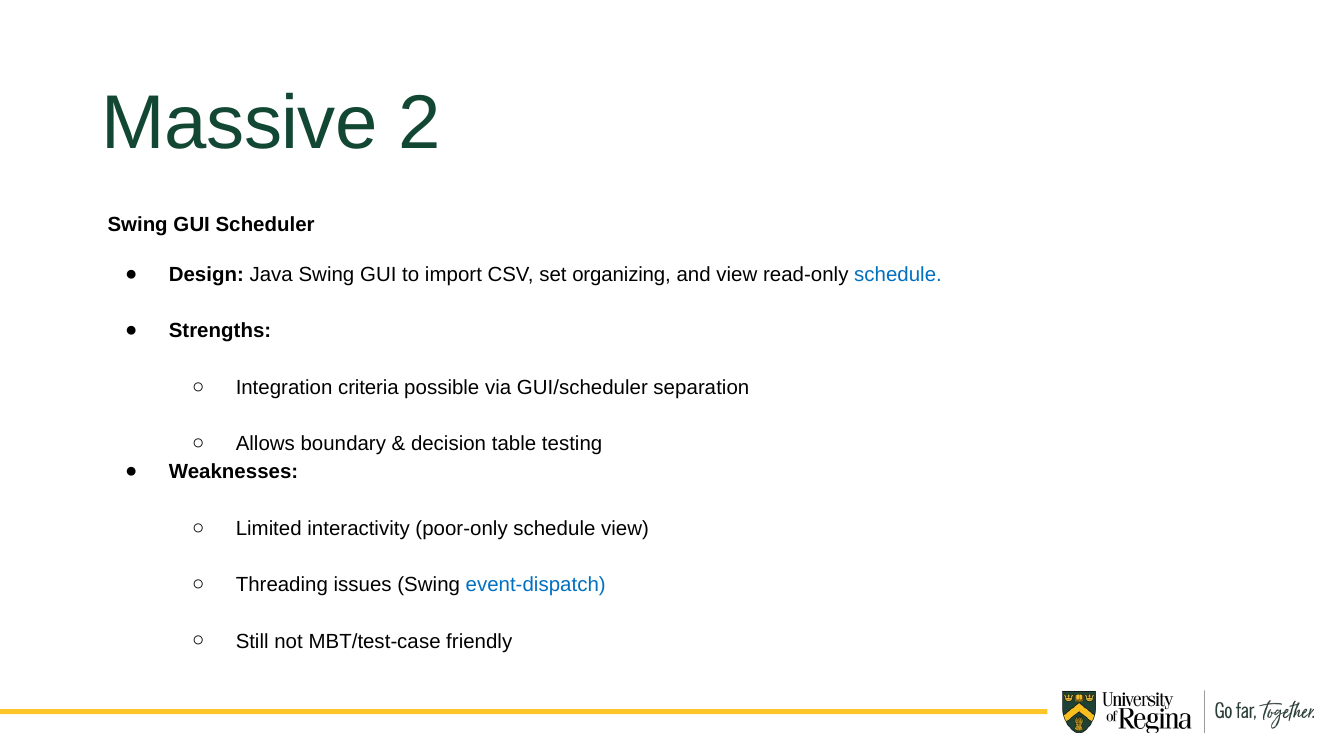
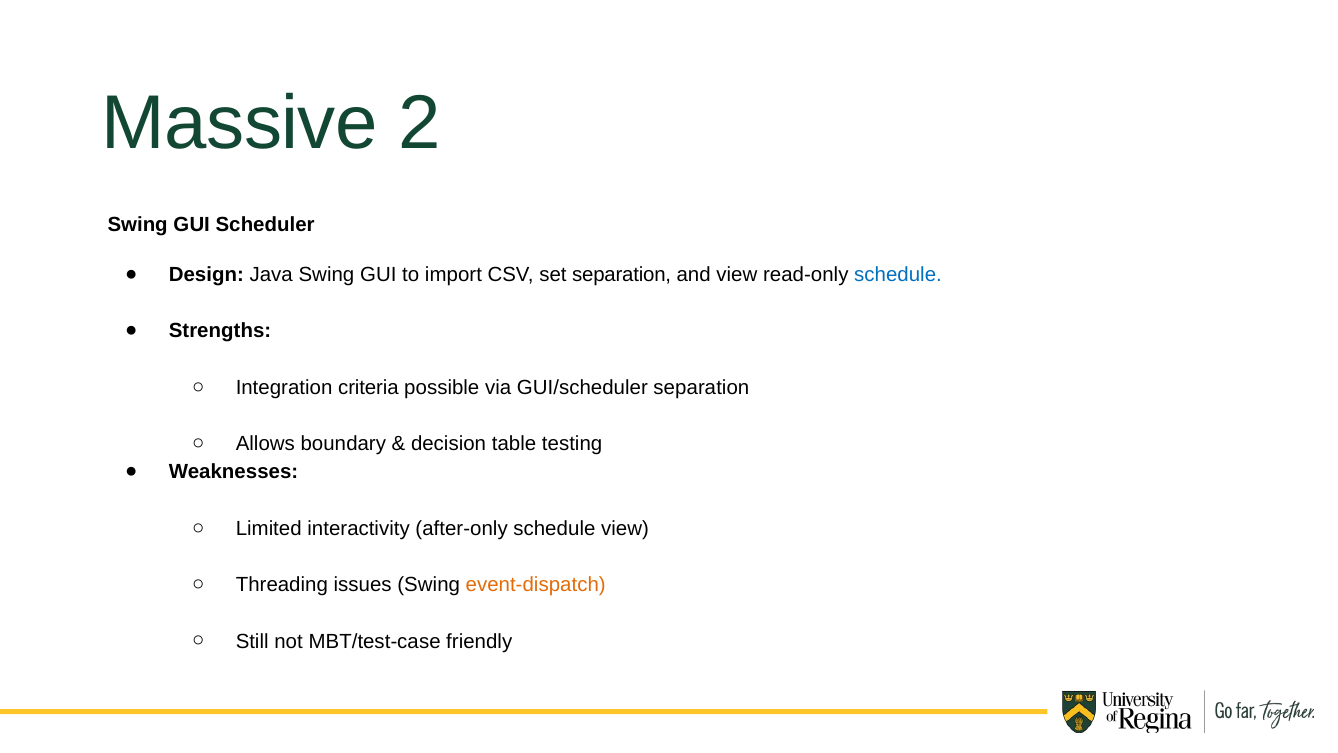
set organizing: organizing -> separation
poor-only: poor-only -> after-only
event-dispatch colour: blue -> orange
